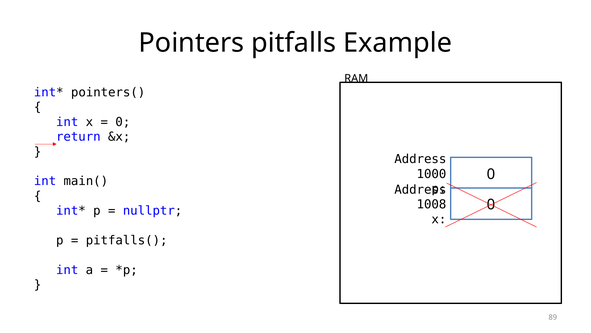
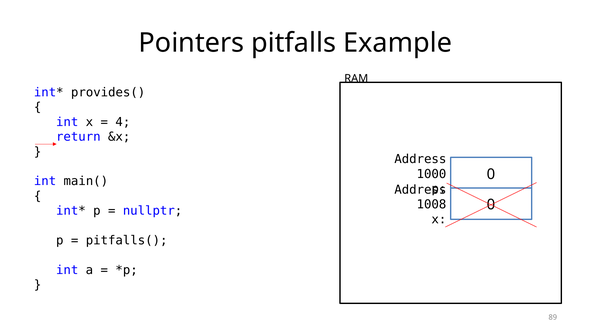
pointers(: pointers( -> provides(
0 at (123, 122): 0 -> 4
